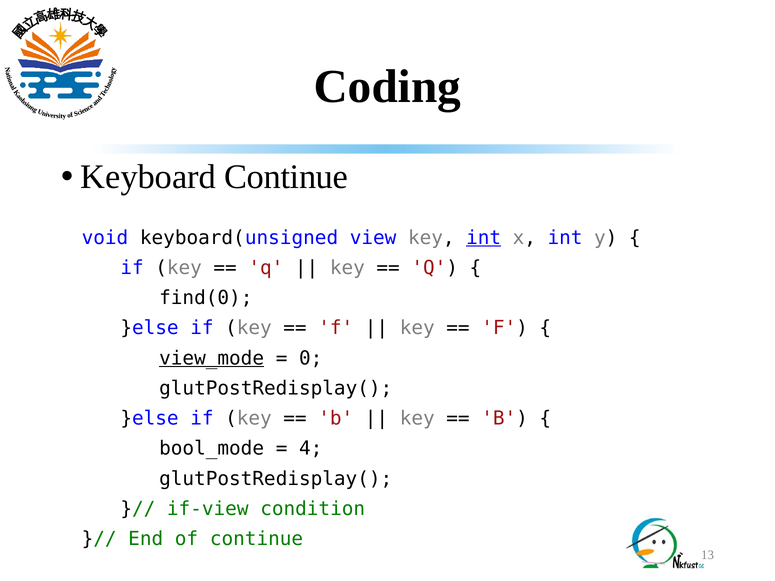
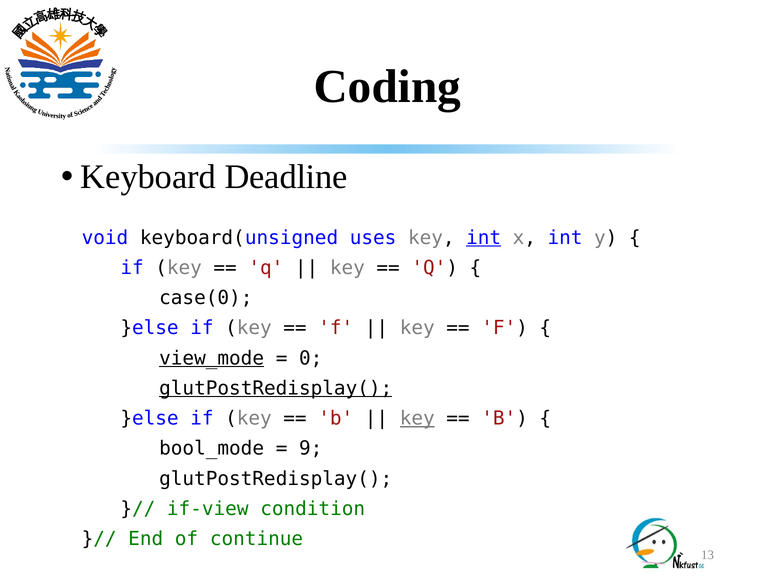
Keyboard Continue: Continue -> Deadline
view: view -> uses
find(0: find(0 -> case(0
glutPostRedisplay( at (276, 388) underline: none -> present
key at (417, 419) underline: none -> present
4: 4 -> 9
